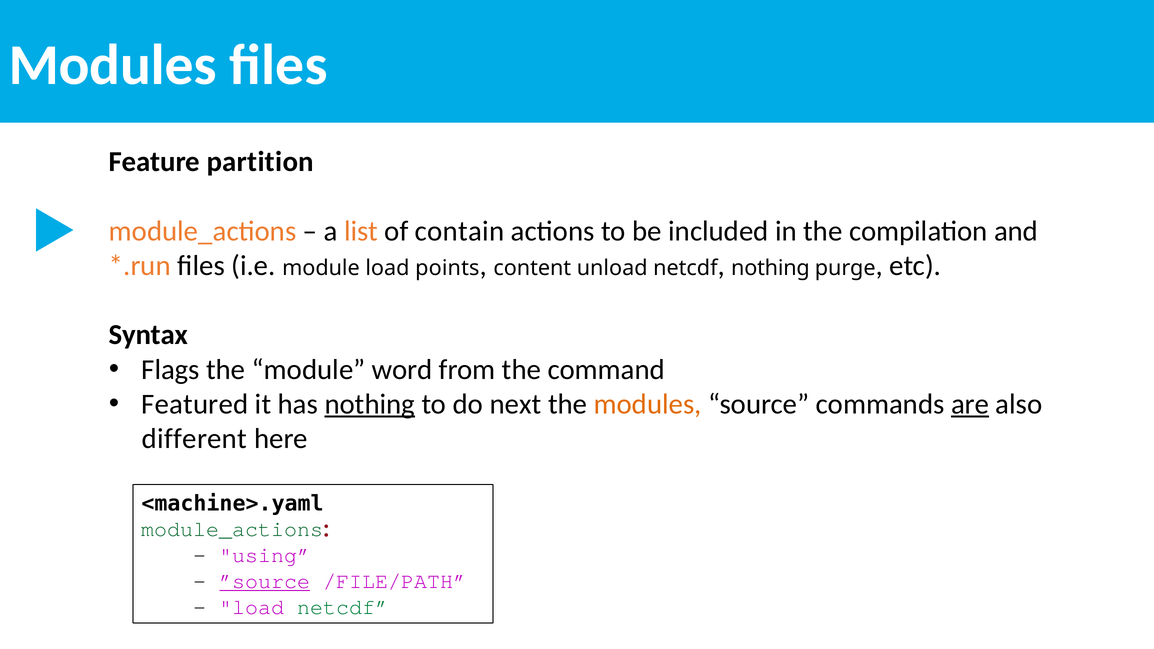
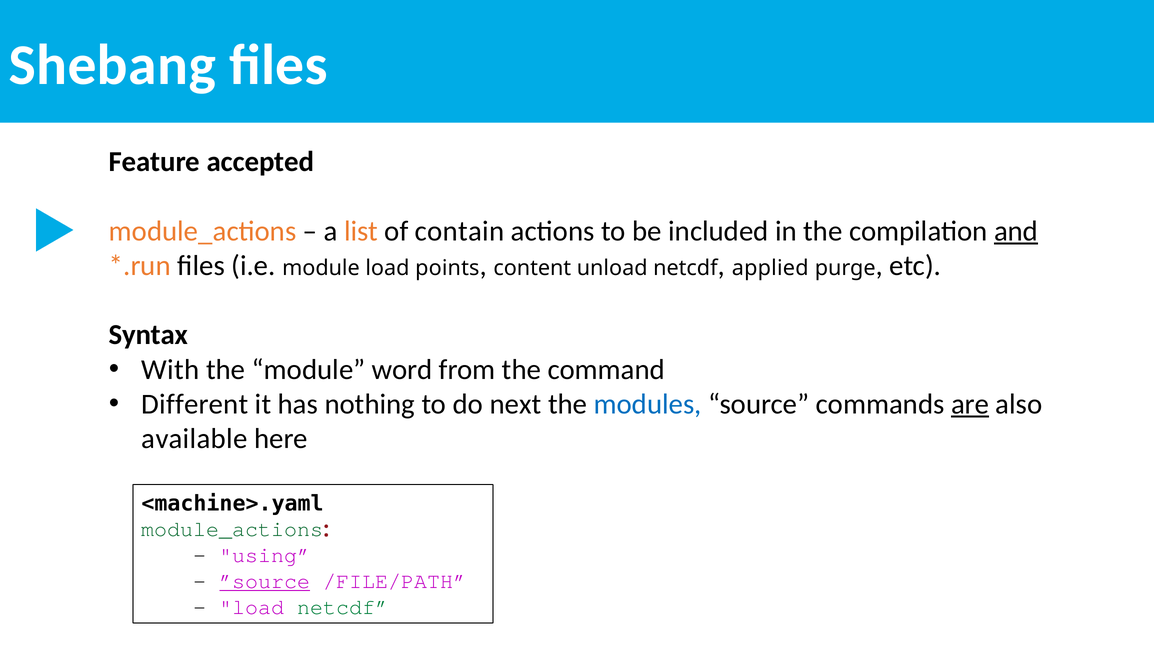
Modules at (113, 65): Modules -> Shebang
partition: partition -> accepted
and underline: none -> present
nothing at (770, 268): nothing -> applied
Flags: Flags -> With
Featured: Featured -> Different
nothing at (370, 404) underline: present -> none
modules at (648, 404) colour: orange -> blue
different: different -> available
